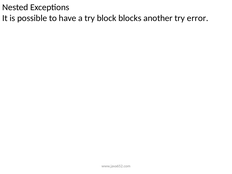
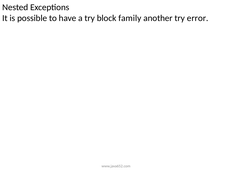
blocks: blocks -> family
